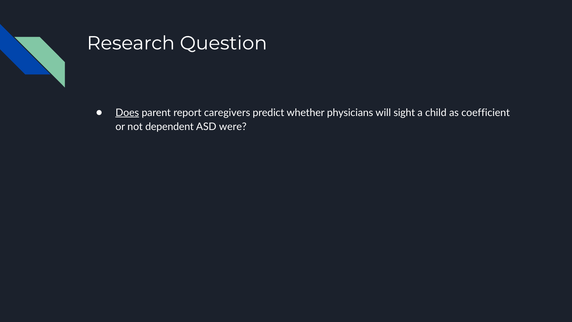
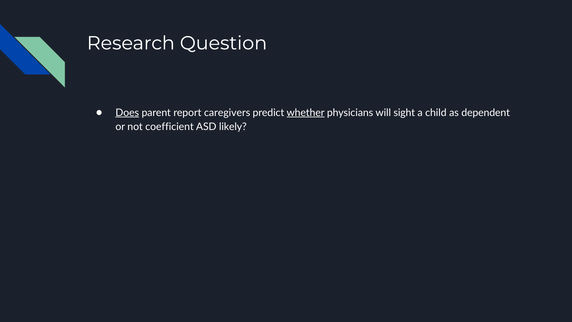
whether underline: none -> present
coefficient: coefficient -> dependent
dependent: dependent -> coefficient
were: were -> likely
